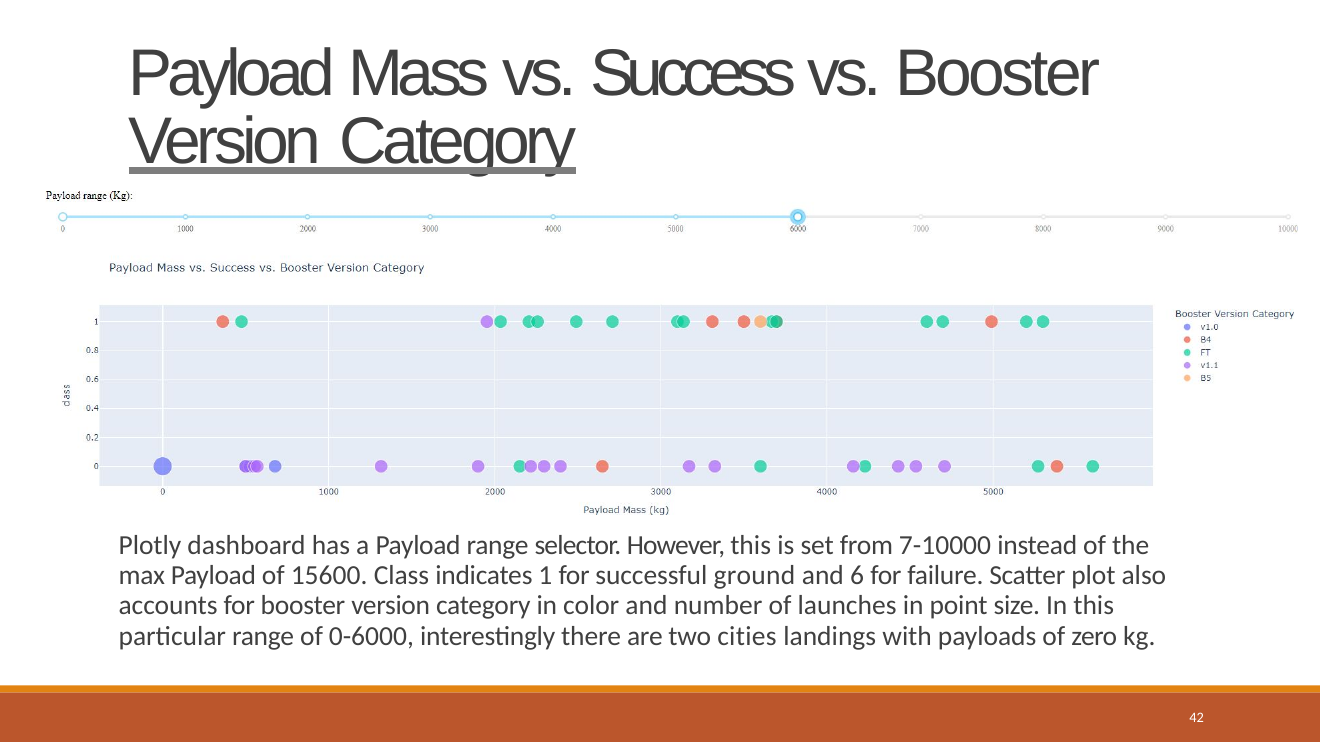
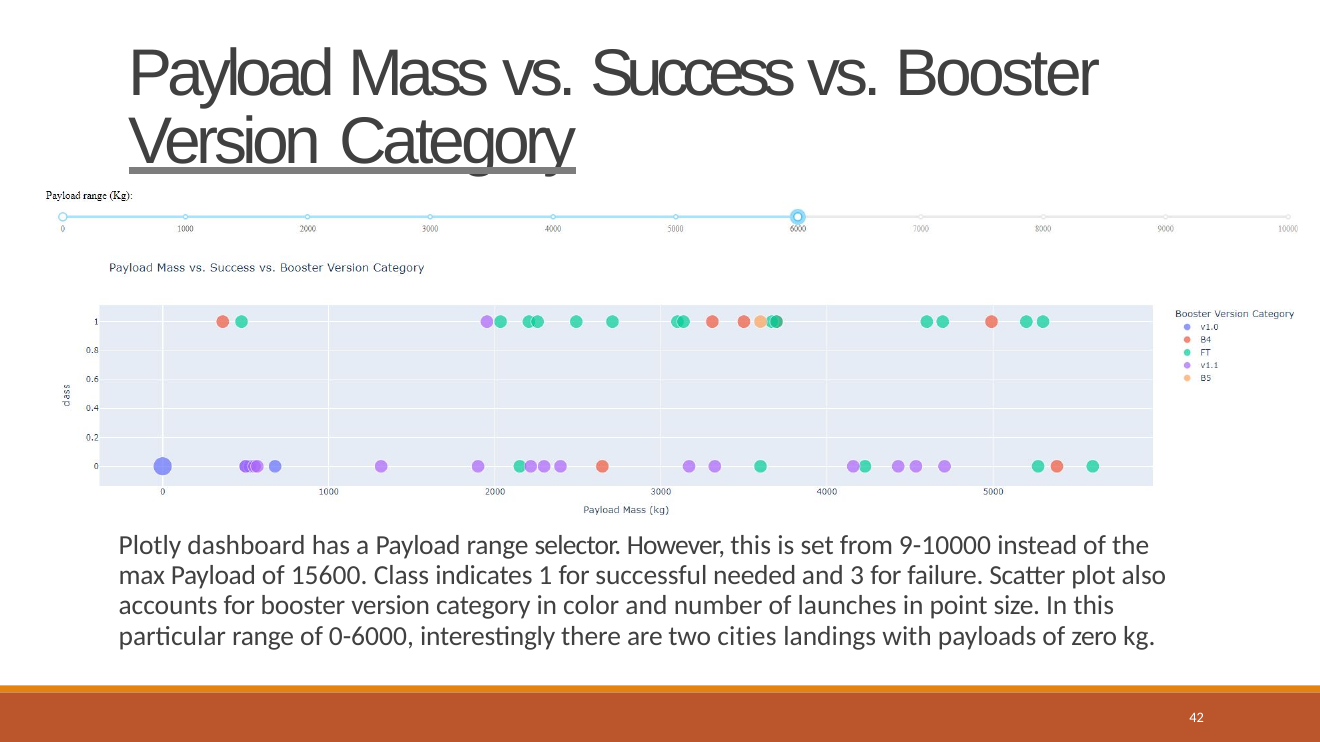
7-10000: 7-10000 -> 9-10000
ground: ground -> needed
6: 6 -> 3
